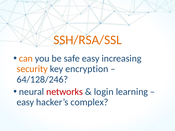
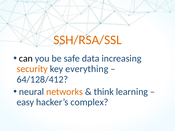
can colour: orange -> black
safe easy: easy -> data
encryption: encryption -> everything
64/128/246: 64/128/246 -> 64/128/412
networks colour: red -> orange
login: login -> think
